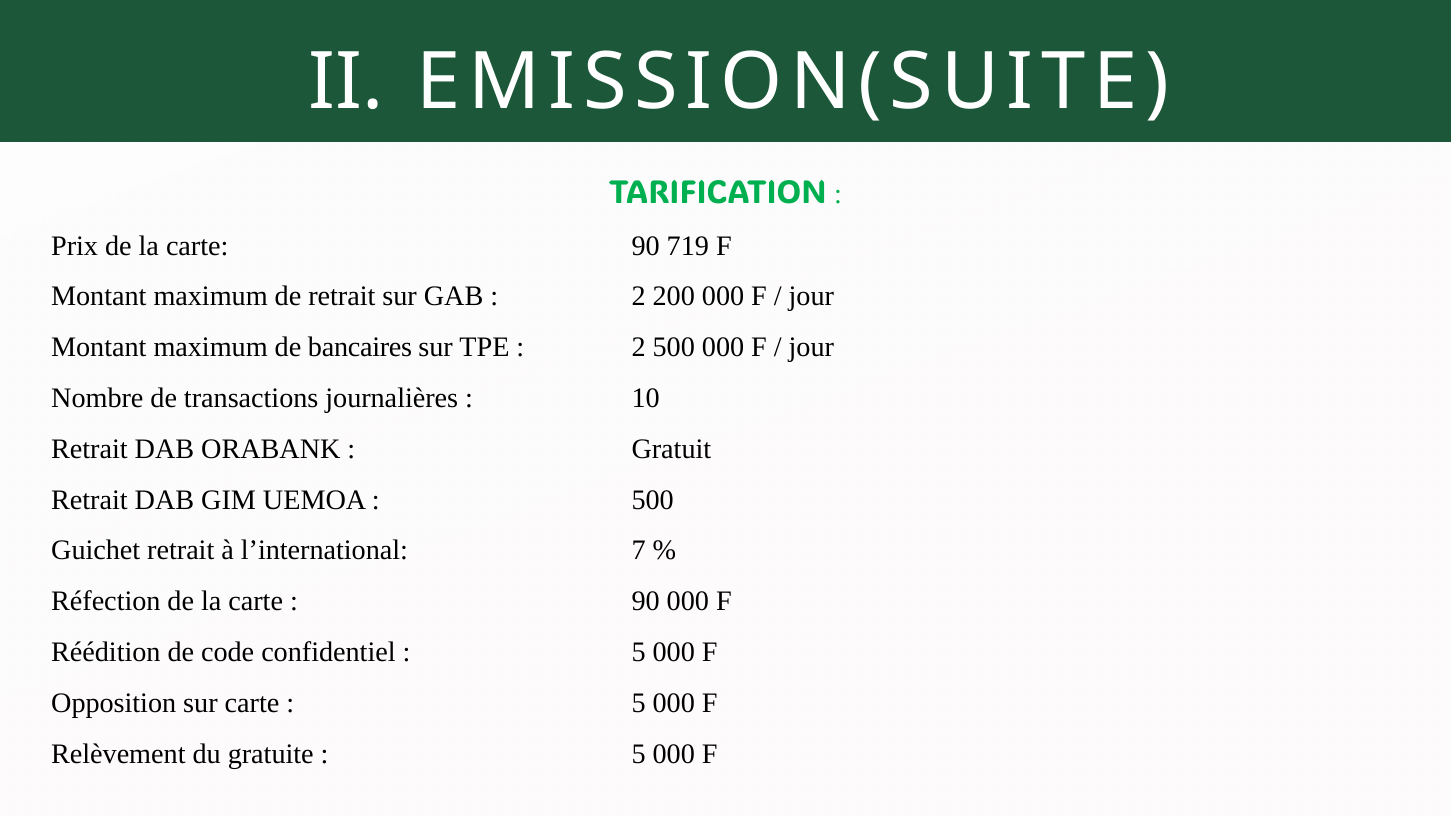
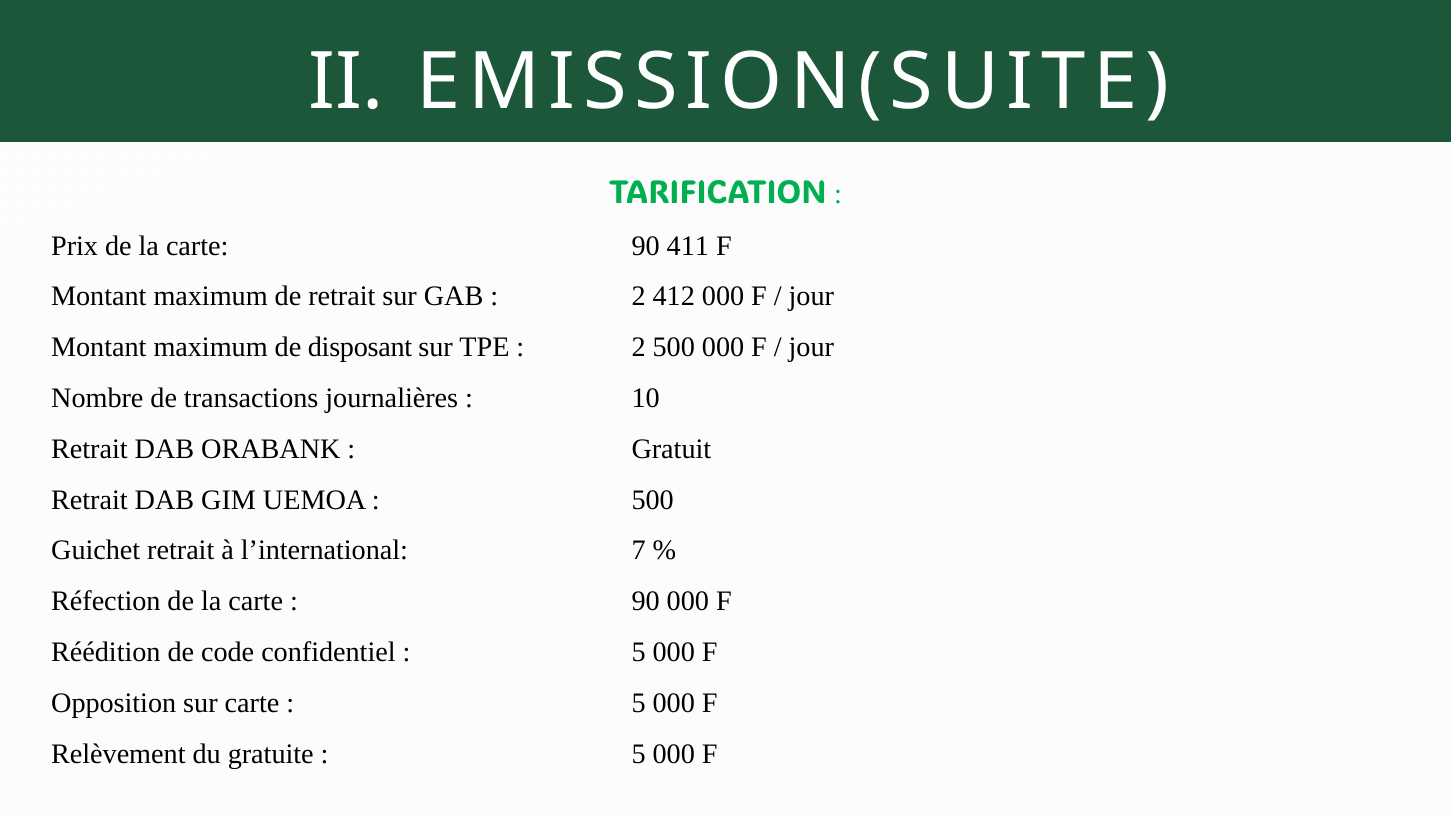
719: 719 -> 411
200: 200 -> 412
bancaires: bancaires -> disposant
